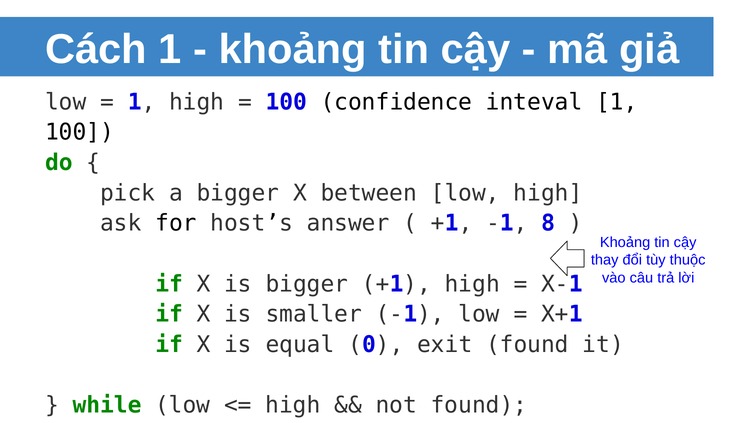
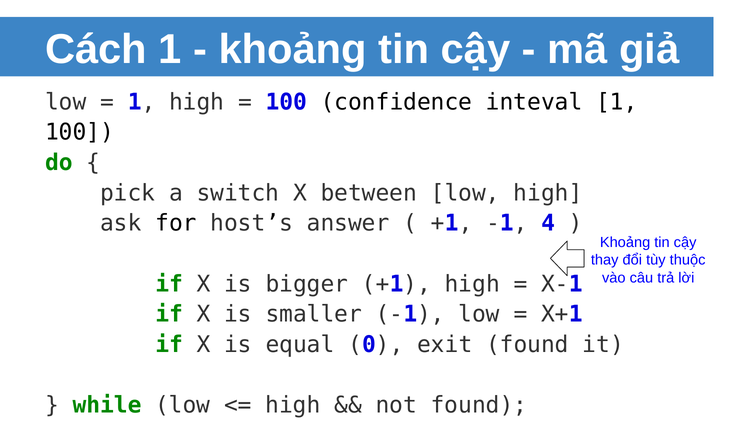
a bigger: bigger -> switch
8: 8 -> 4
